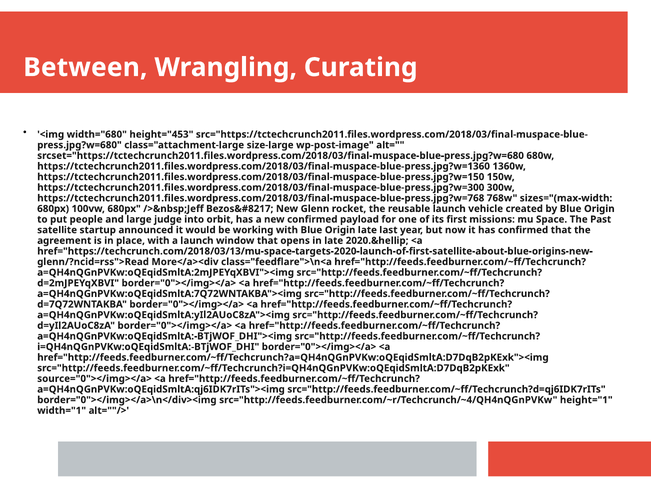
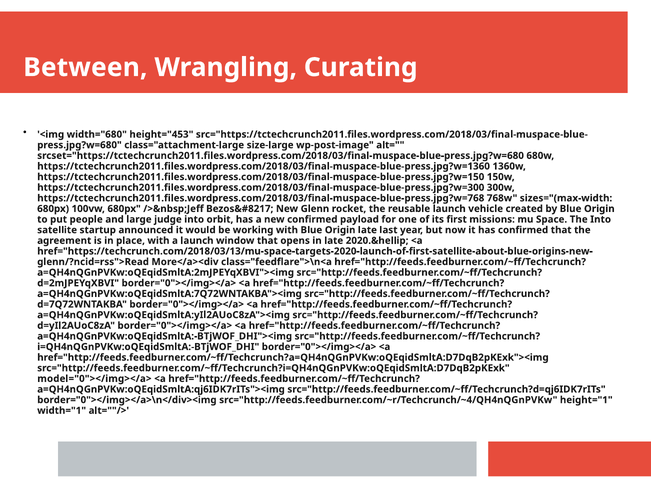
The Past: Past -> Into
source="0"></img></a>: source="0"></img></a> -> model="0"></img></a>
